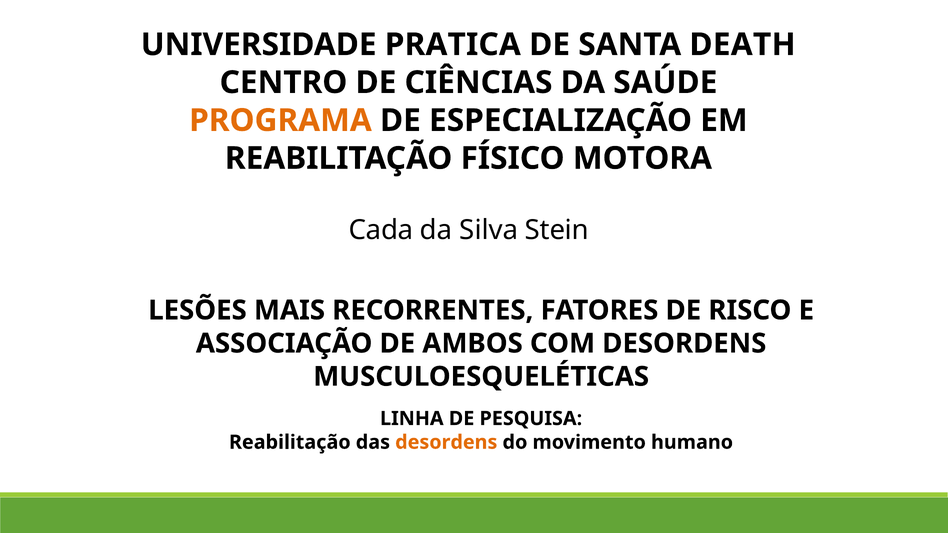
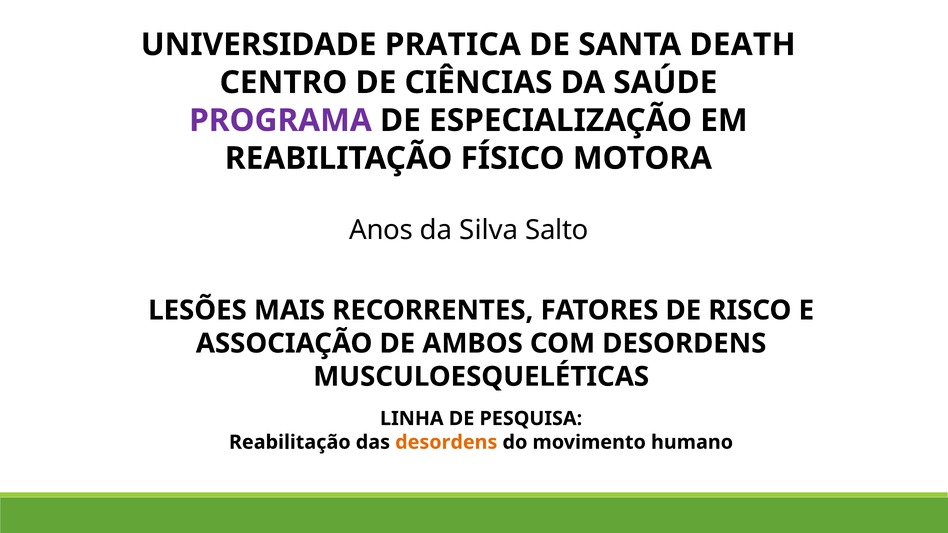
PROGRAMA colour: orange -> purple
Cada: Cada -> Anos
Stein: Stein -> Salto
